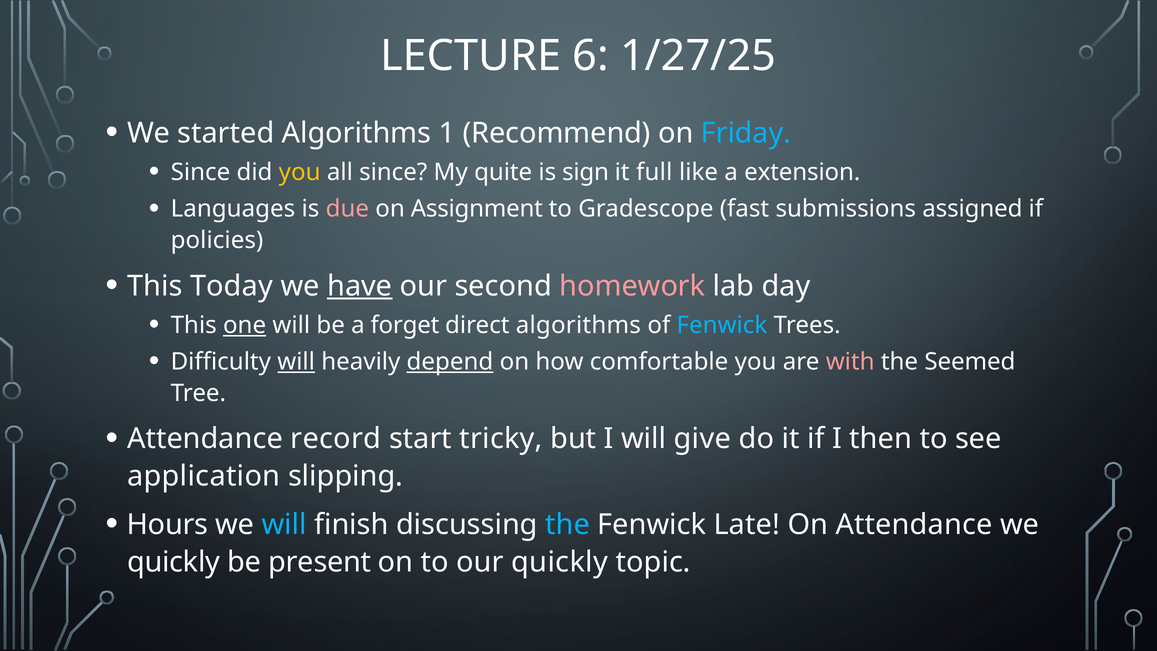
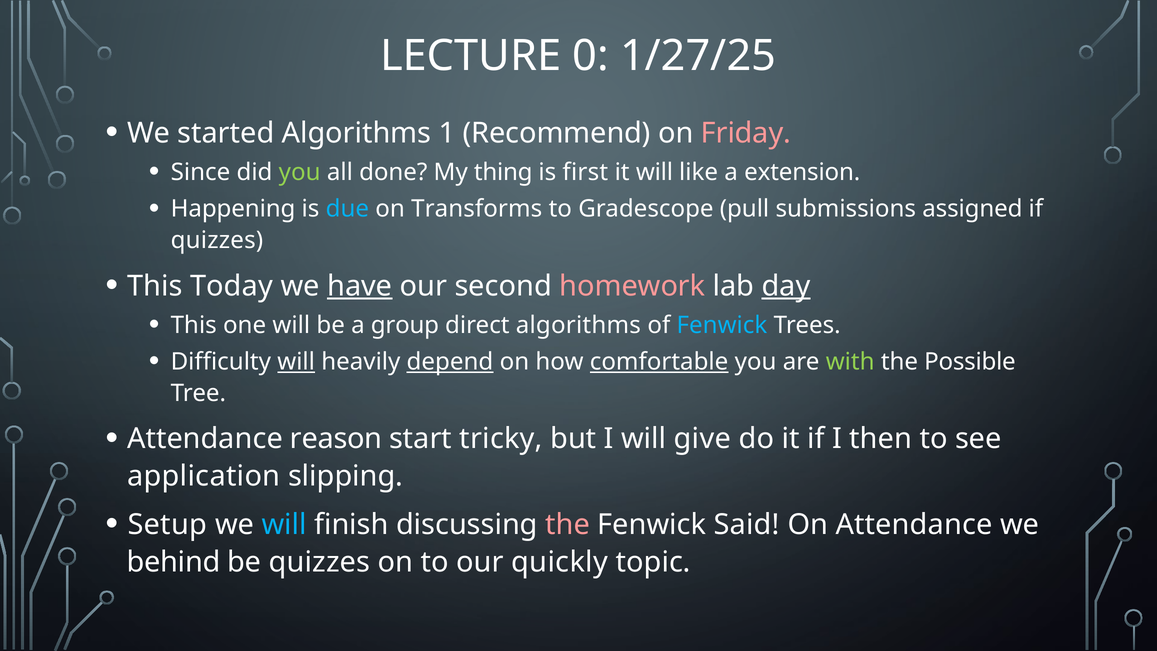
6: 6 -> 0
Friday colour: light blue -> pink
you at (300, 172) colour: yellow -> light green
all since: since -> done
quite: quite -> thing
sign: sign -> first
it full: full -> will
Languages: Languages -> Happening
due colour: pink -> light blue
Assignment: Assignment -> Transforms
fast: fast -> pull
policies at (217, 240): policies -> quizzes
day underline: none -> present
one underline: present -> none
forget: forget -> group
comfortable underline: none -> present
with colour: pink -> light green
Seemed: Seemed -> Possible
record: record -> reason
Hours: Hours -> Setup
the at (568, 524) colour: light blue -> pink
Late: Late -> Said
quickly at (174, 562): quickly -> behind
be present: present -> quizzes
